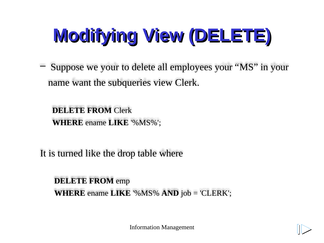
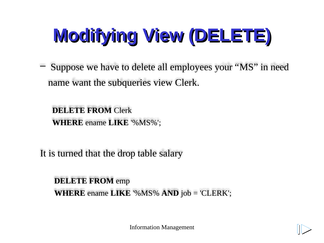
we your: your -> have
in your: your -> need
turned like: like -> that
table where: where -> salary
